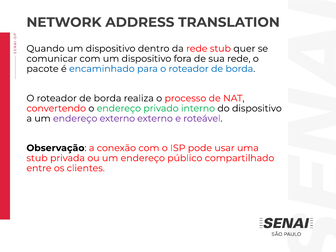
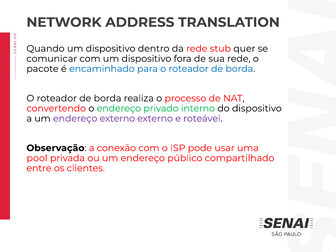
stub at (37, 158): stub -> pool
